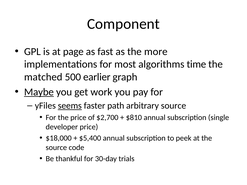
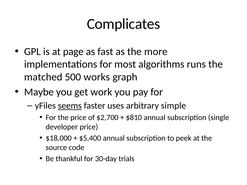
Component: Component -> Complicates
time: time -> runs
earlier: earlier -> works
Maybe underline: present -> none
path: path -> uses
arbitrary source: source -> simple
